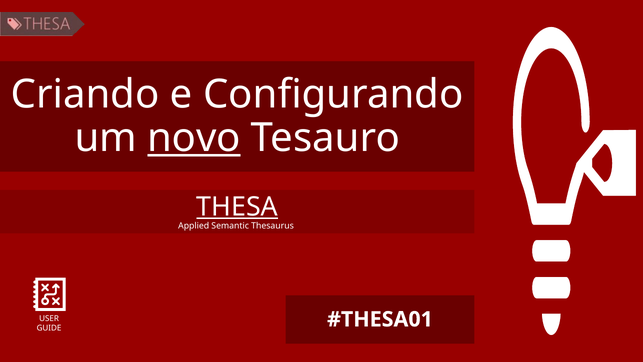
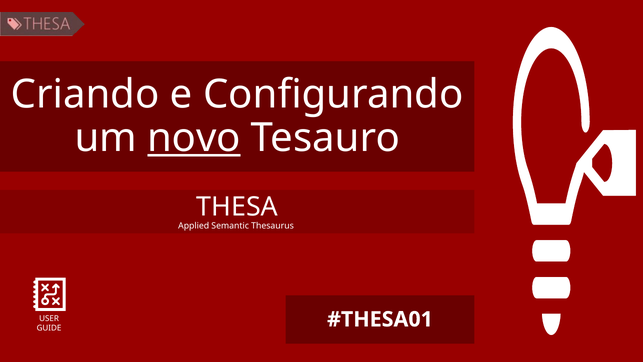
THESA underline: present -> none
